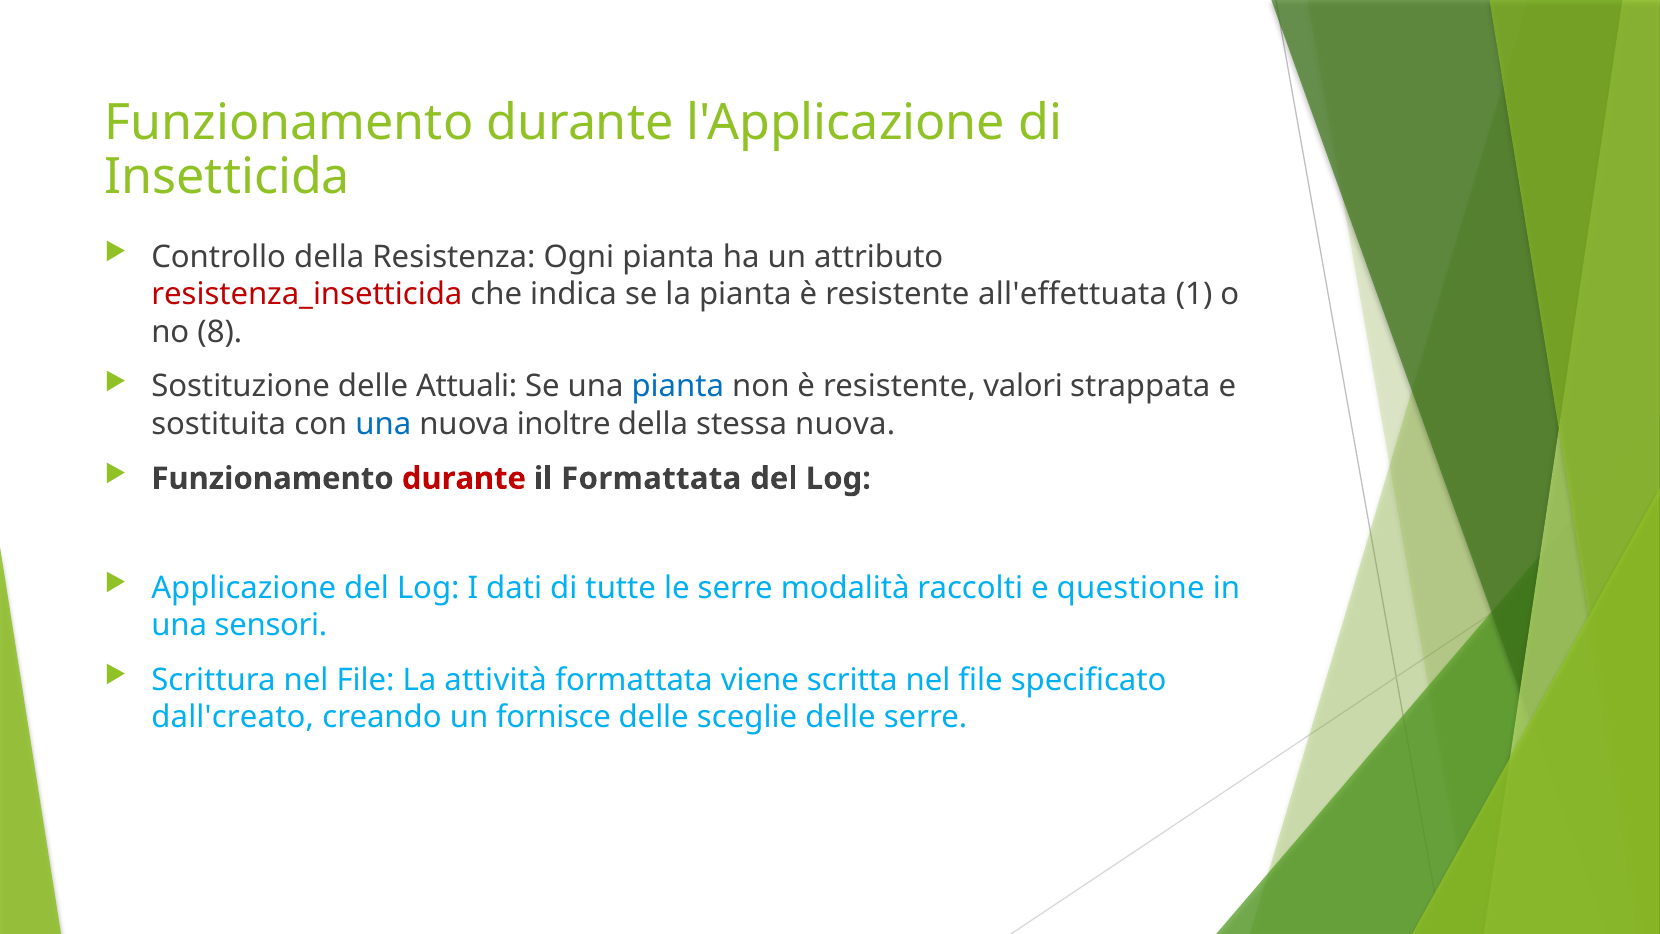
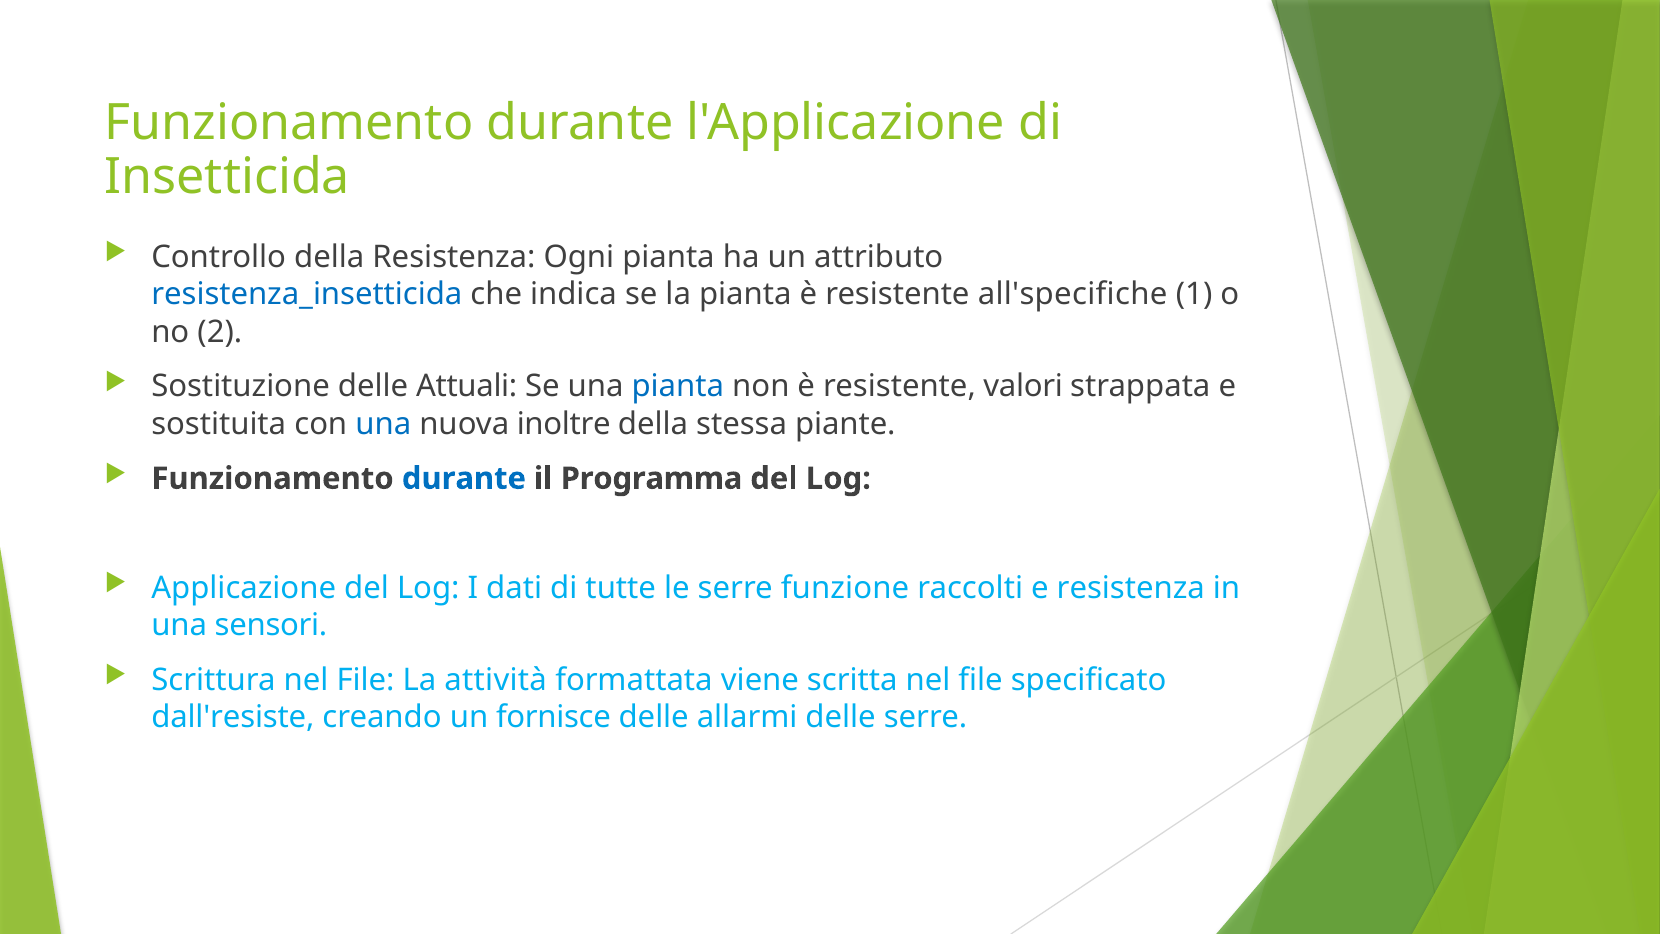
resistenza_insetticida colour: red -> blue
all'effettuata: all'effettuata -> all'specifiche
8: 8 -> 2
stessa nuova: nuova -> piante
durante at (464, 478) colour: red -> blue
il Formattata: Formattata -> Programma
modalità: modalità -> funzione
e questione: questione -> resistenza
dall'creato: dall'creato -> dall'resiste
sceglie: sceglie -> allarmi
